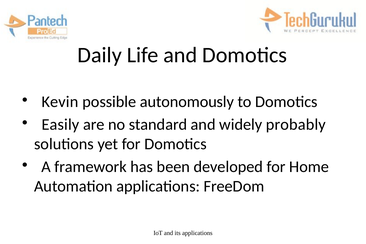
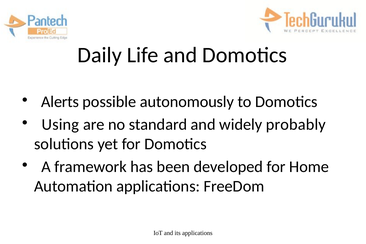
Kevin: Kevin -> Alerts
Easily: Easily -> Using
